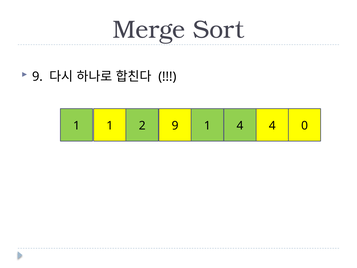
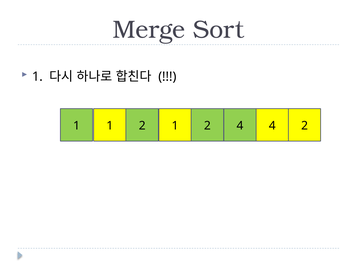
9 at (37, 76): 9 -> 1
1 9: 9 -> 1
2 1: 1 -> 2
4 0: 0 -> 2
